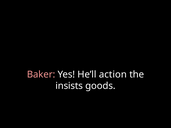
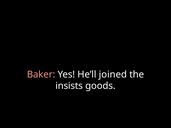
action: action -> joined
